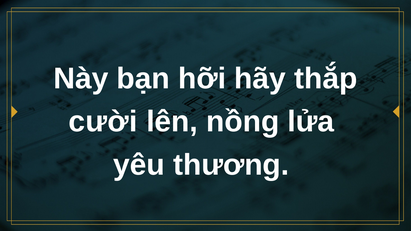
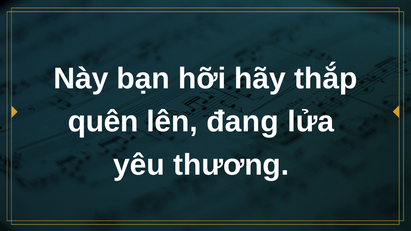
cười: cười -> quên
nồng: nồng -> đang
